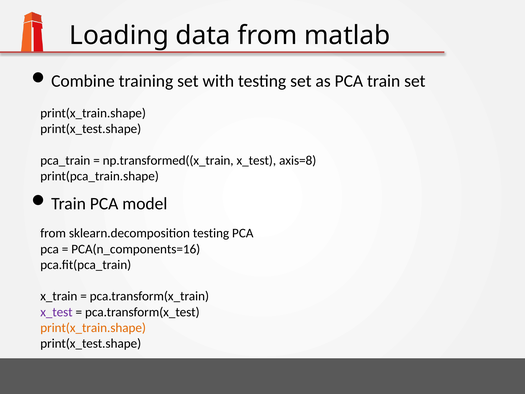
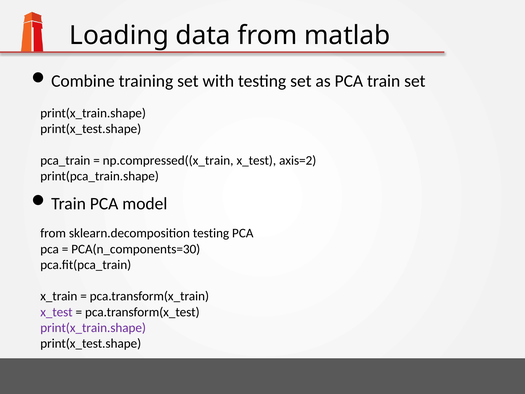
np.transformed((x_train: np.transformed((x_train -> np.compressed((x_train
axis=8: axis=8 -> axis=2
PCA(n_components=16: PCA(n_components=16 -> PCA(n_components=30
print(x_train.shape at (93, 328) colour: orange -> purple
